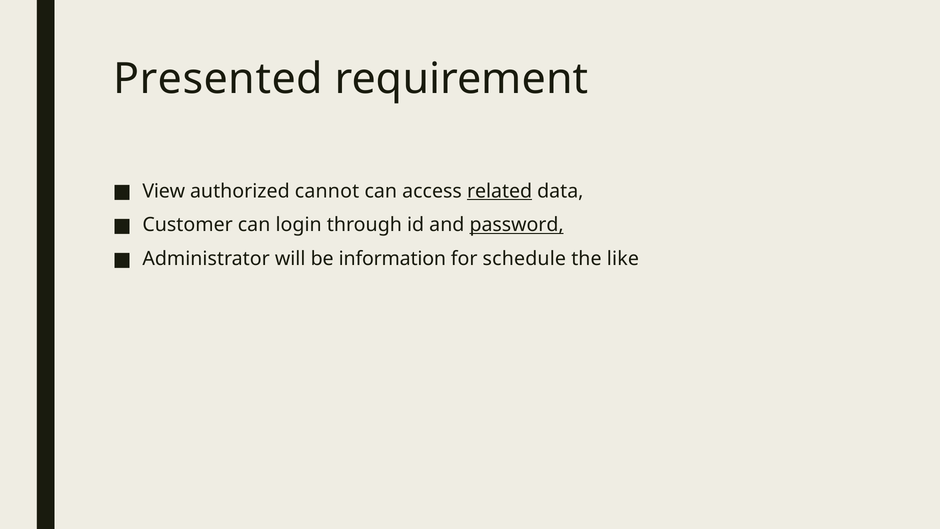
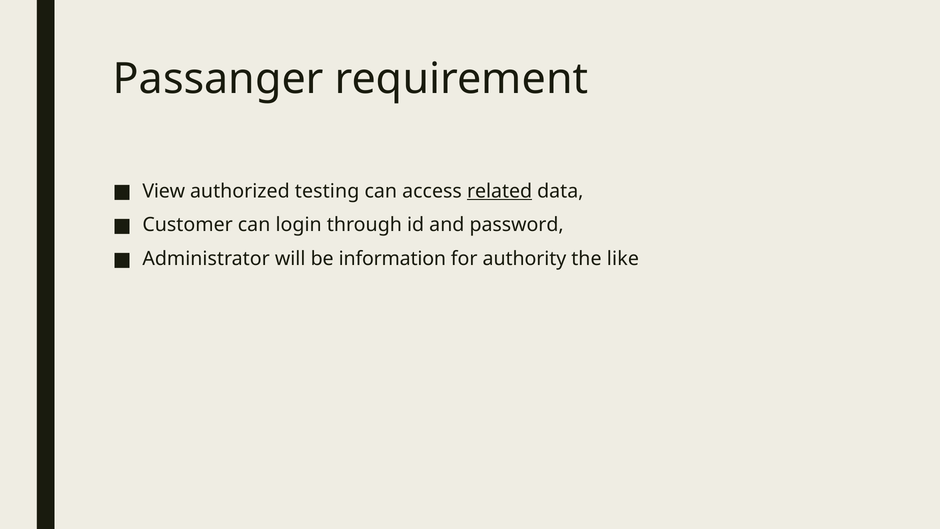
Presented: Presented -> Passanger
cannot: cannot -> testing
password underline: present -> none
schedule: schedule -> authority
